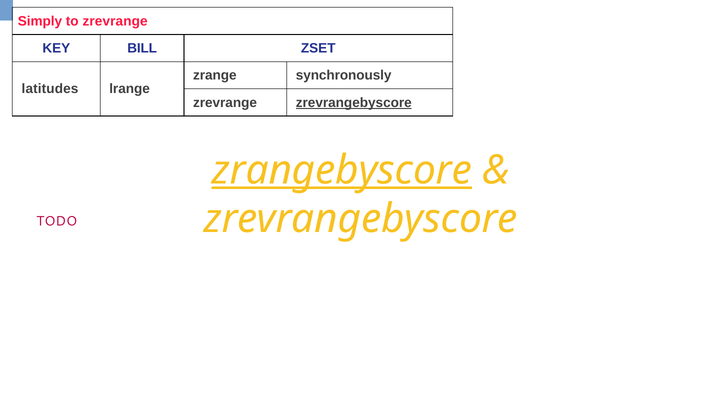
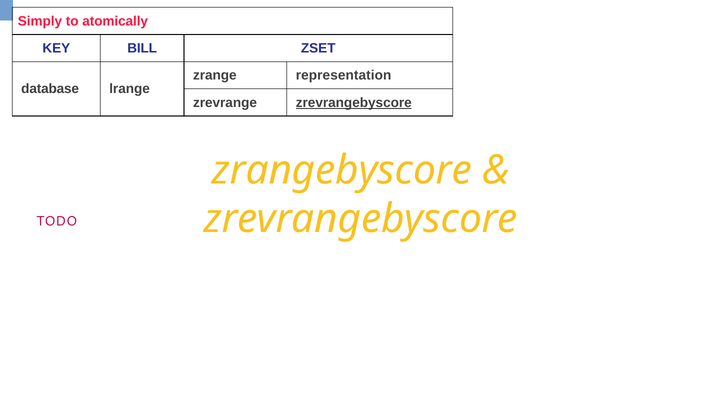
to zrevrange: zrevrange -> atomically
synchronously: synchronously -> representation
latitudes: latitudes -> database
zrangebyscore underline: present -> none
